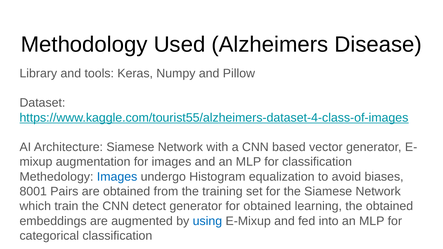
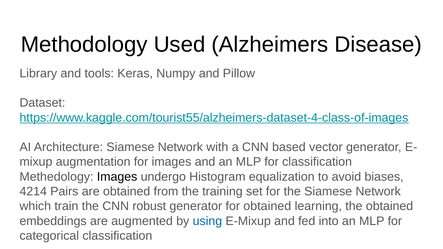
Images at (117, 177) colour: blue -> black
8001: 8001 -> 4214
detect: detect -> robust
